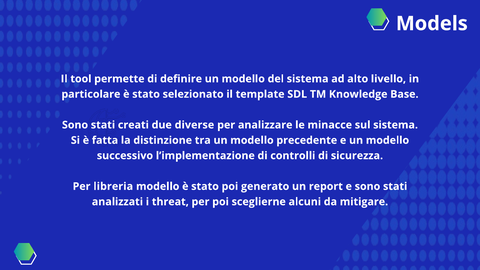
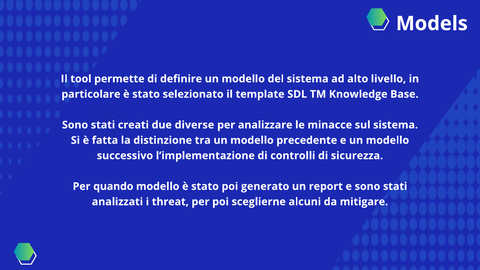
libreria: libreria -> quando
